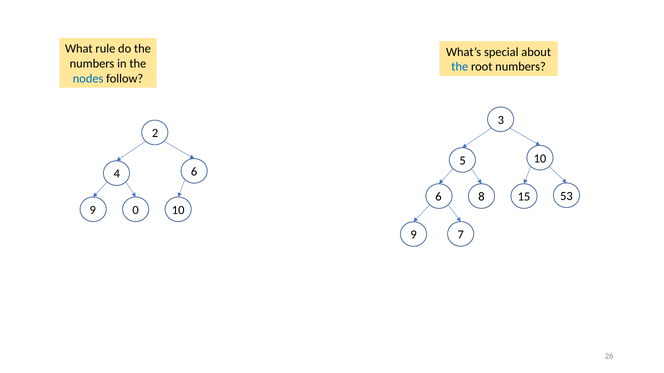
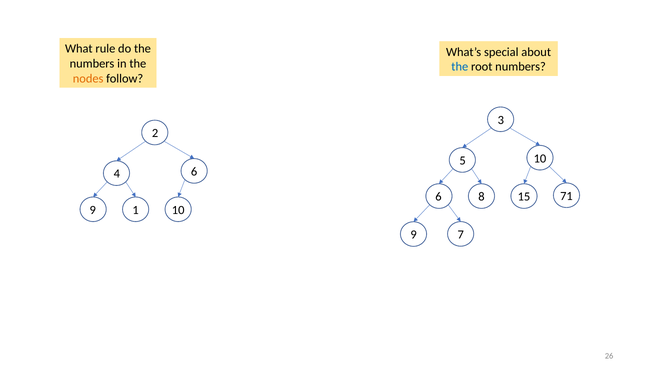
nodes colour: blue -> orange
53: 53 -> 71
0: 0 -> 1
